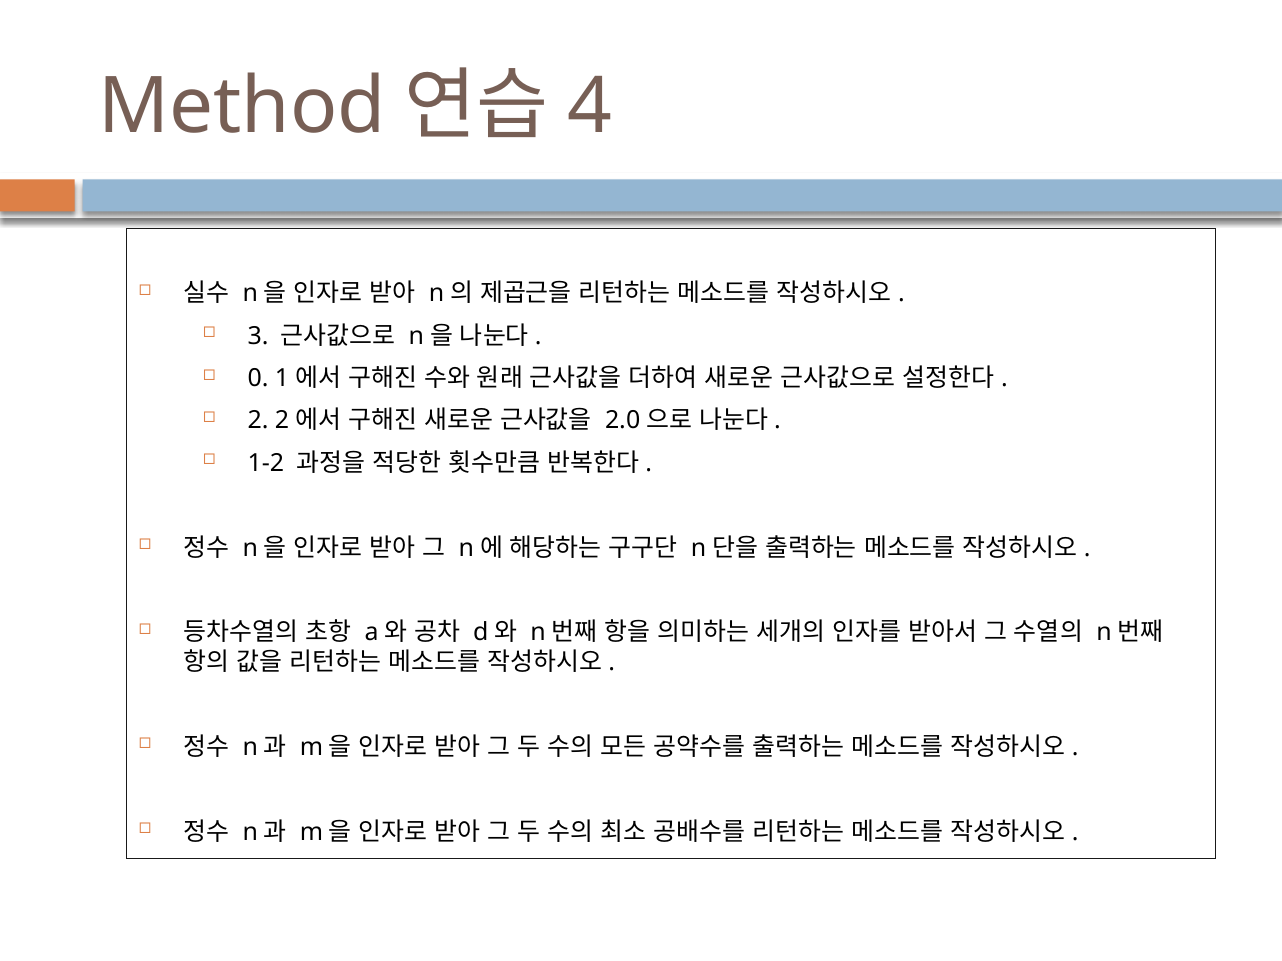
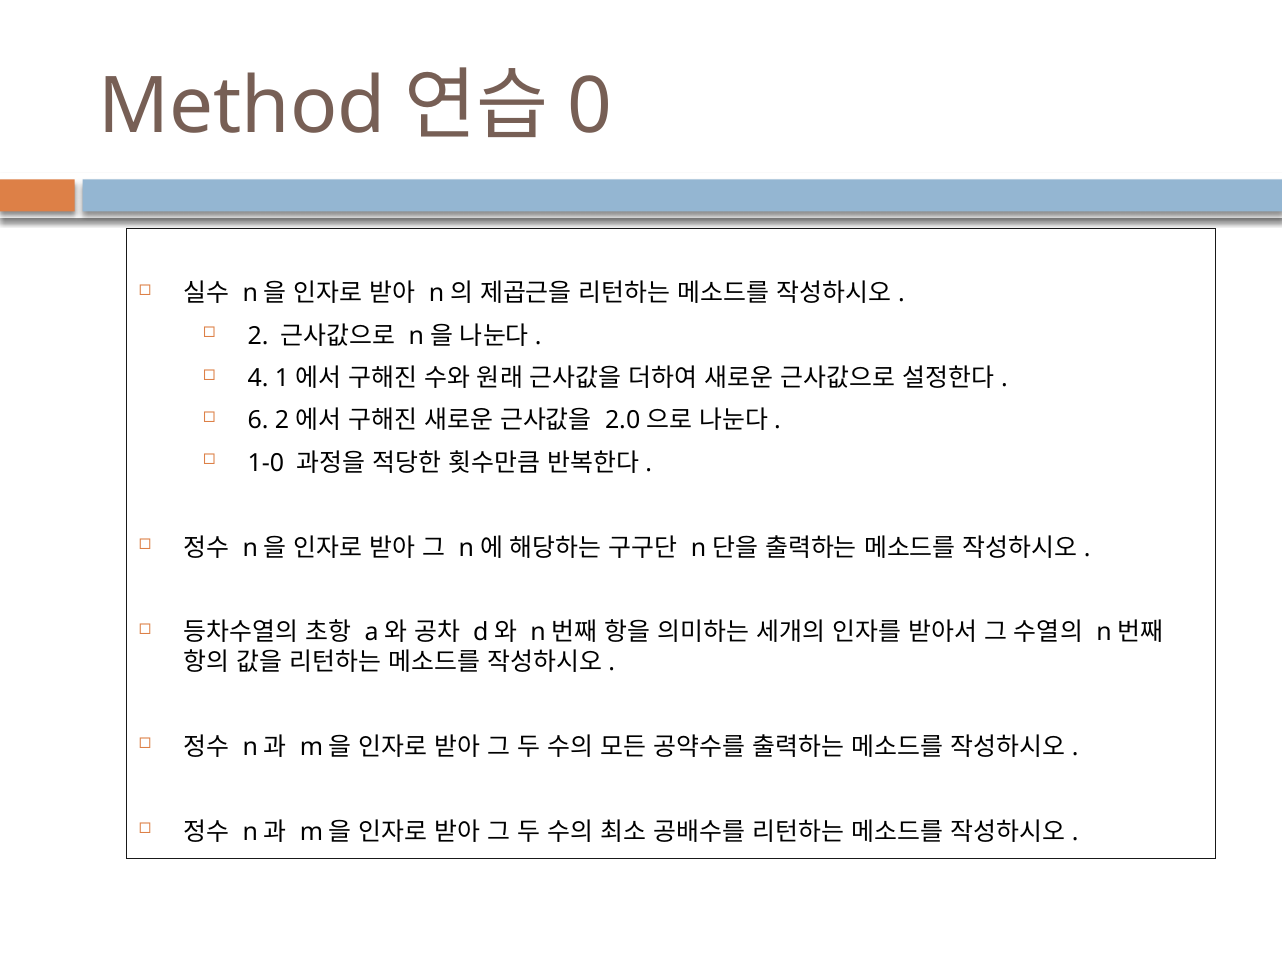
4: 4 -> 0
3: 3 -> 2
0: 0 -> 4
2: 2 -> 6
1-2: 1-2 -> 1-0
